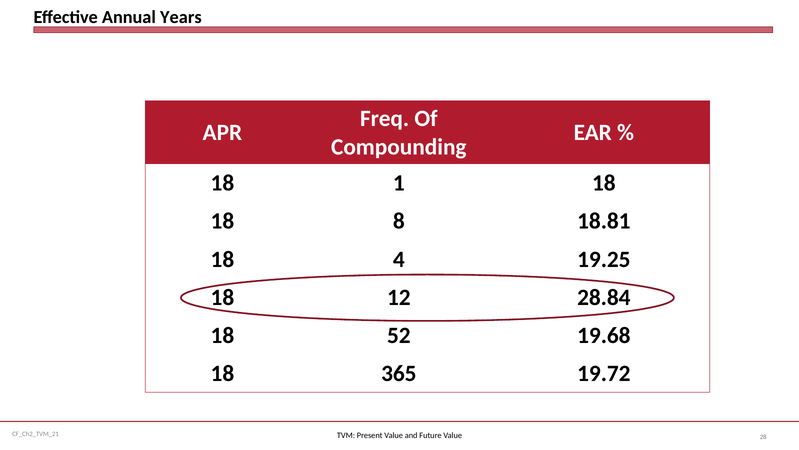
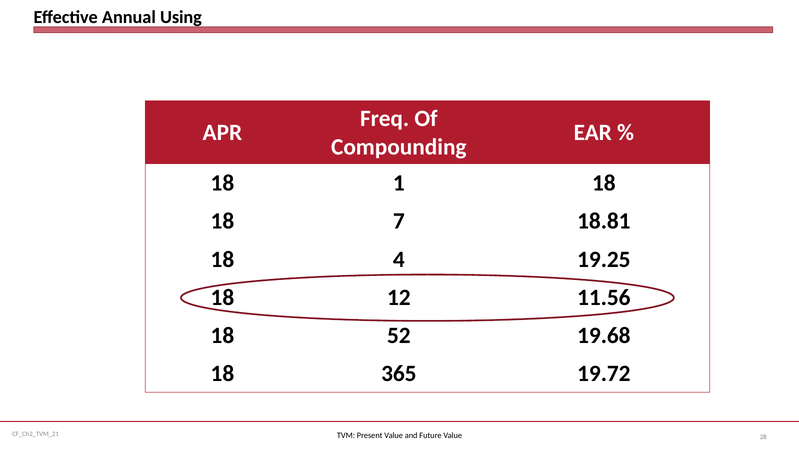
Years: Years -> Using
8: 8 -> 7
28.84: 28.84 -> 11.56
